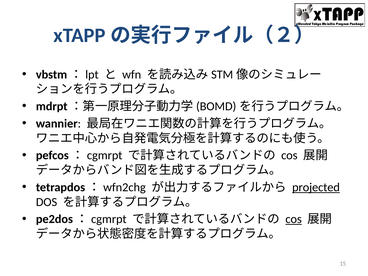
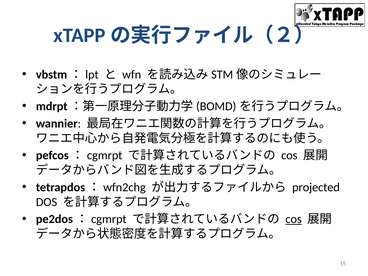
projected underline: present -> none
